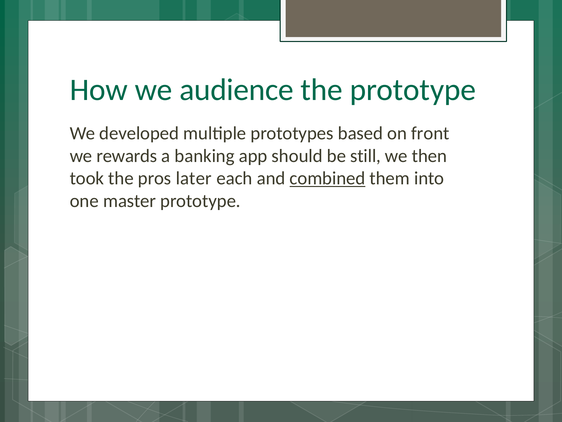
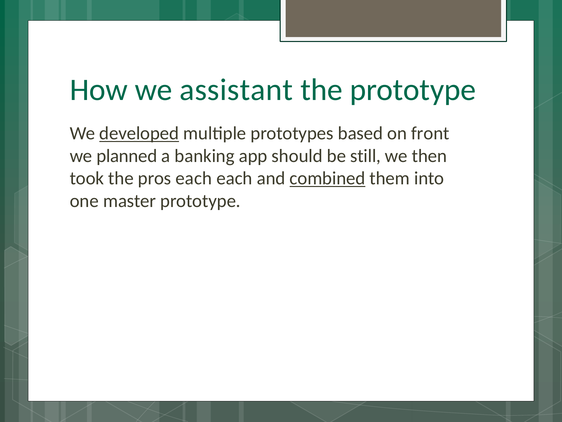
audience: audience -> assistant
developed underline: none -> present
rewards: rewards -> planned
pros later: later -> each
